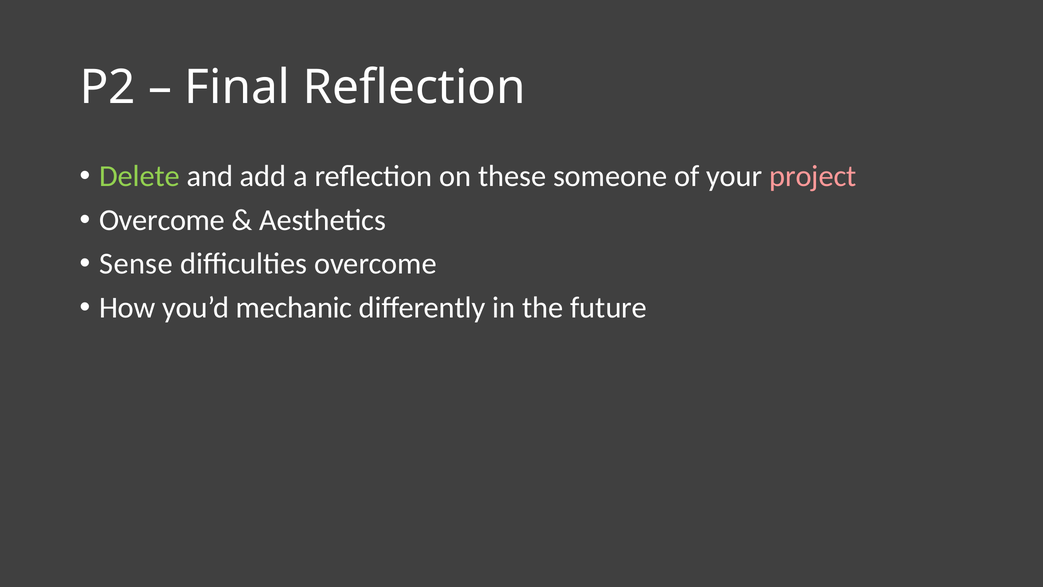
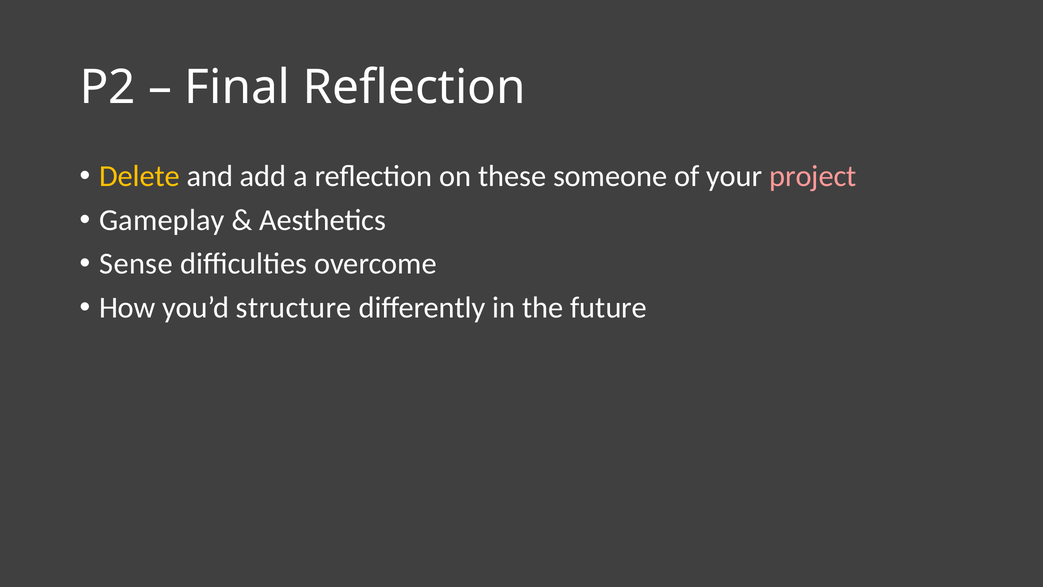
Delete colour: light green -> yellow
Overcome at (162, 220): Overcome -> Gameplay
mechanic: mechanic -> structure
